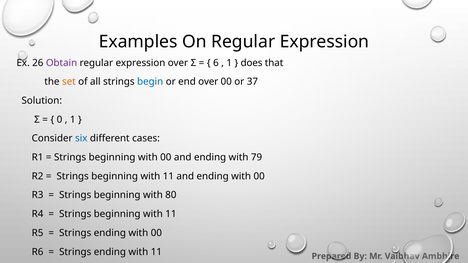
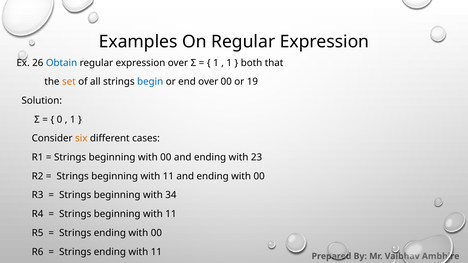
Obtain colour: purple -> blue
6 at (216, 63): 6 -> 1
does: does -> both
37: 37 -> 19
six colour: blue -> orange
79: 79 -> 23
80: 80 -> 34
